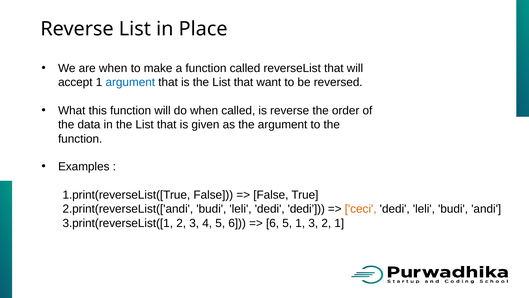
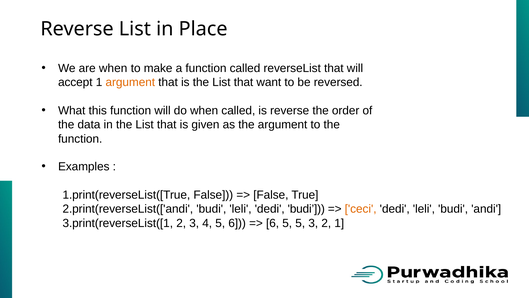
argument at (130, 82) colour: blue -> orange
dedi dedi: dedi -> budi
5 1: 1 -> 5
